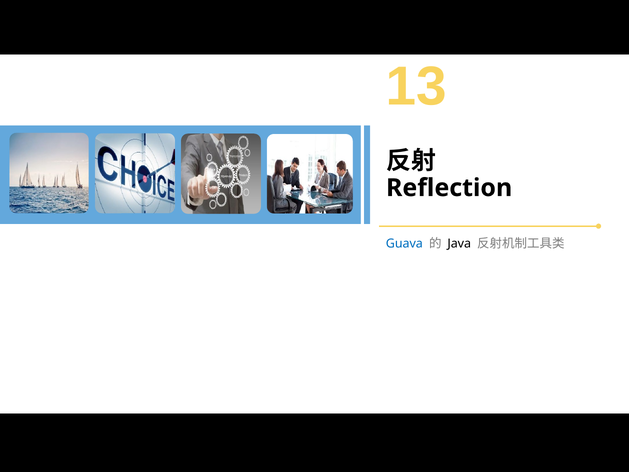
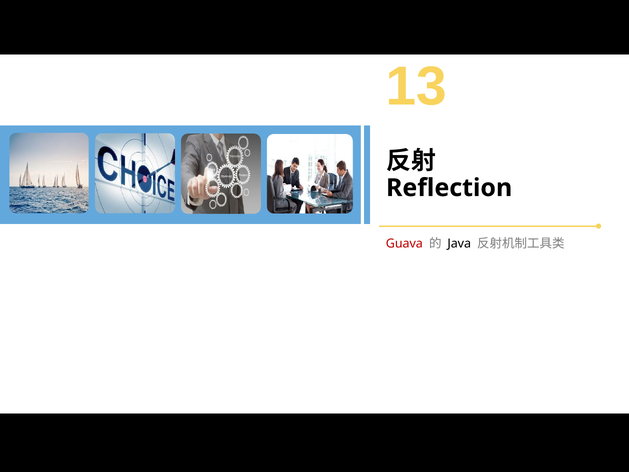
Guava colour: blue -> red
